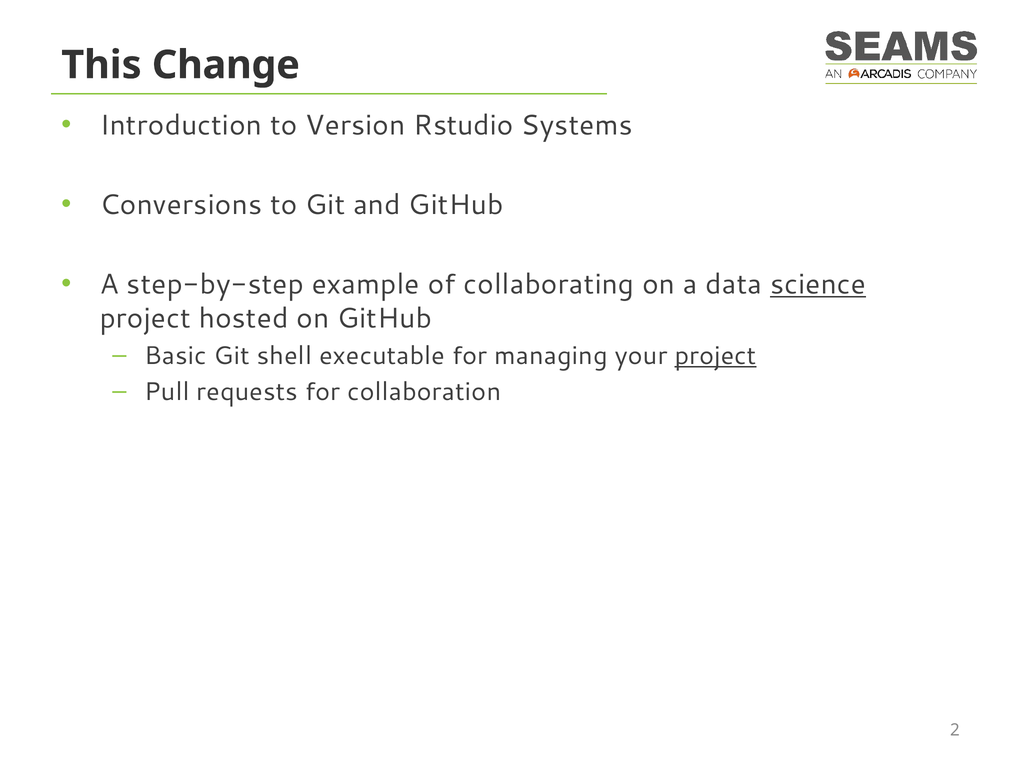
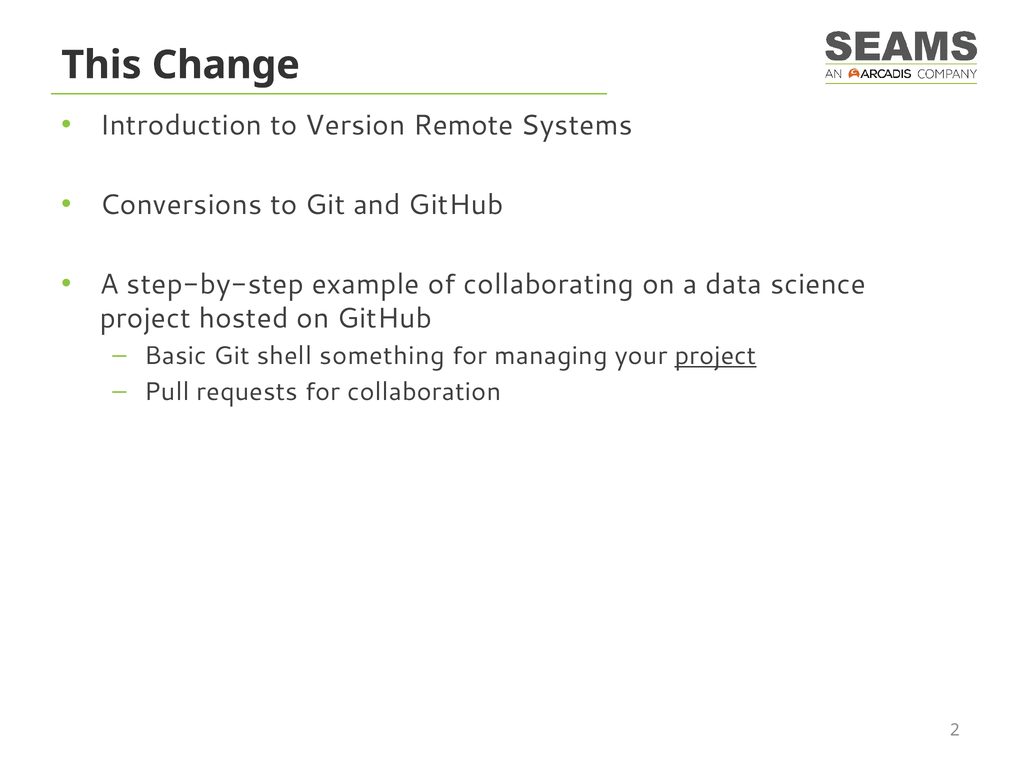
Rstudio: Rstudio -> Remote
science underline: present -> none
executable: executable -> something
